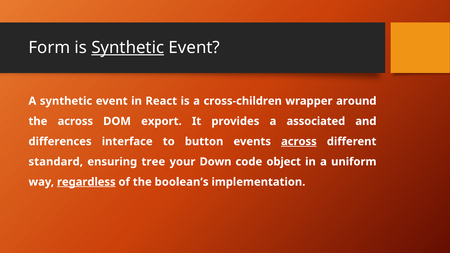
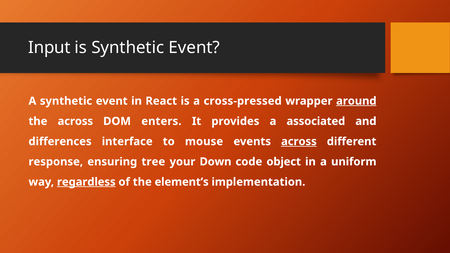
Form: Form -> Input
Synthetic at (128, 48) underline: present -> none
cross-children: cross-children -> cross-pressed
around underline: none -> present
export: export -> enters
button: button -> mouse
standard: standard -> response
boolean’s: boolean’s -> element’s
